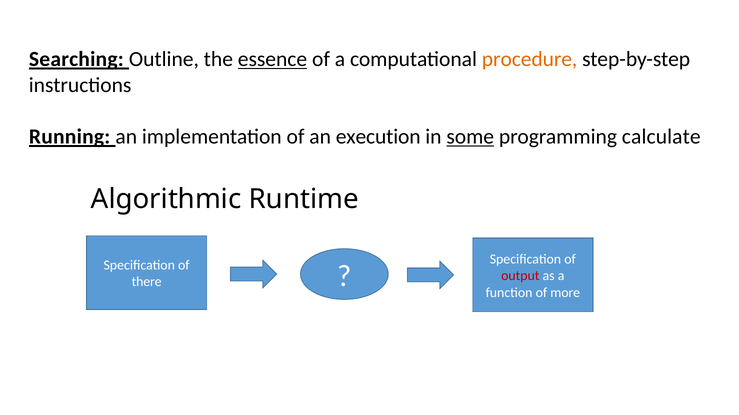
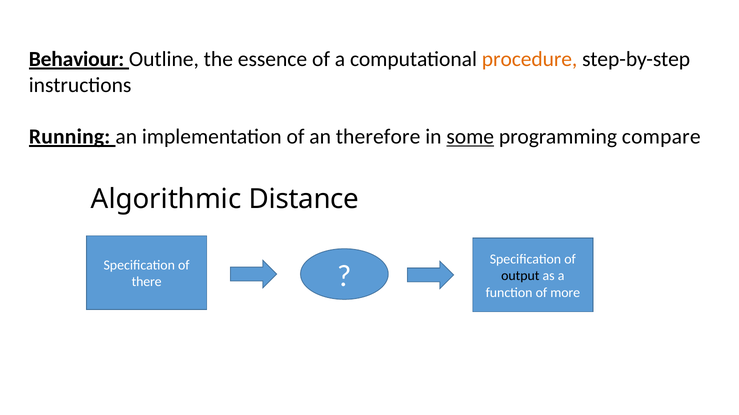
Searching: Searching -> Behaviour
essence underline: present -> none
execution: execution -> therefore
calculate: calculate -> compare
Runtime: Runtime -> Distance
output colour: red -> black
